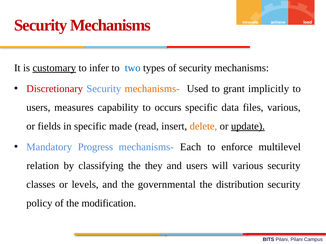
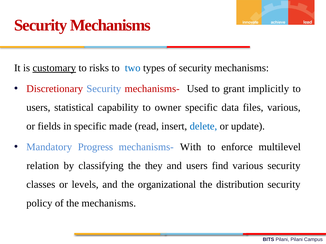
infer: infer -> risks
mechanisms- at (152, 89) colour: orange -> red
measures: measures -> statistical
occurs: occurs -> owner
delete colour: orange -> blue
update underline: present -> none
Each: Each -> With
will: will -> find
governmental: governmental -> organizational
the modification: modification -> mechanisms
